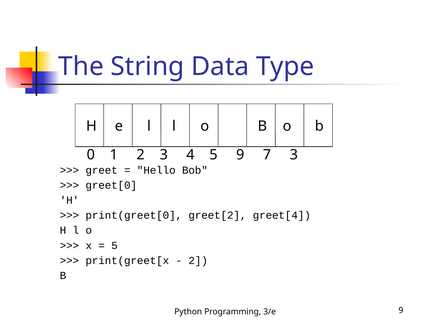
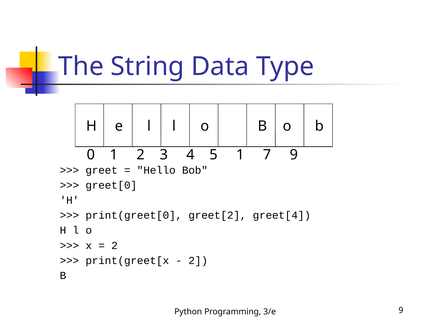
5 9: 9 -> 1
7 3: 3 -> 9
5 at (114, 245): 5 -> 2
